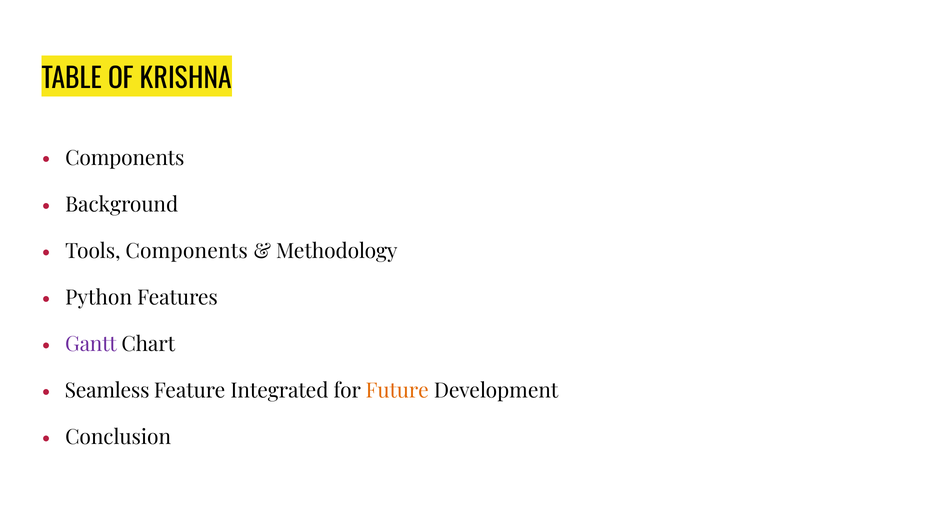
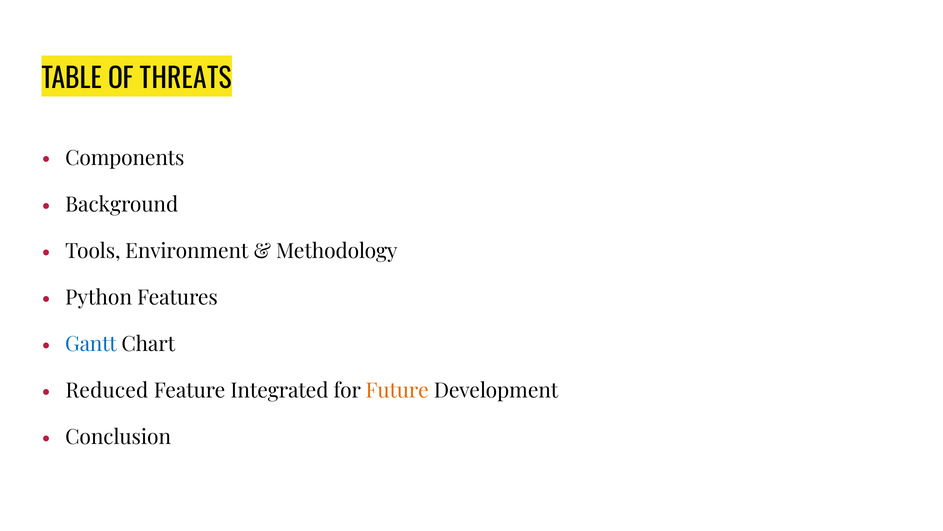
KRISHNA: KRISHNA -> THREATS
Tools Components: Components -> Environment
Gantt colour: purple -> blue
Seamless: Seamless -> Reduced
